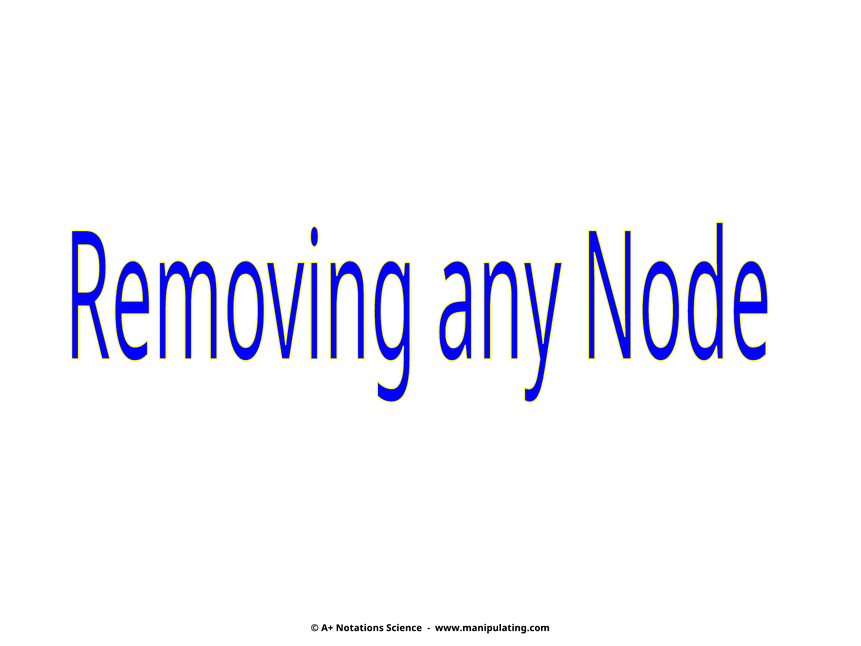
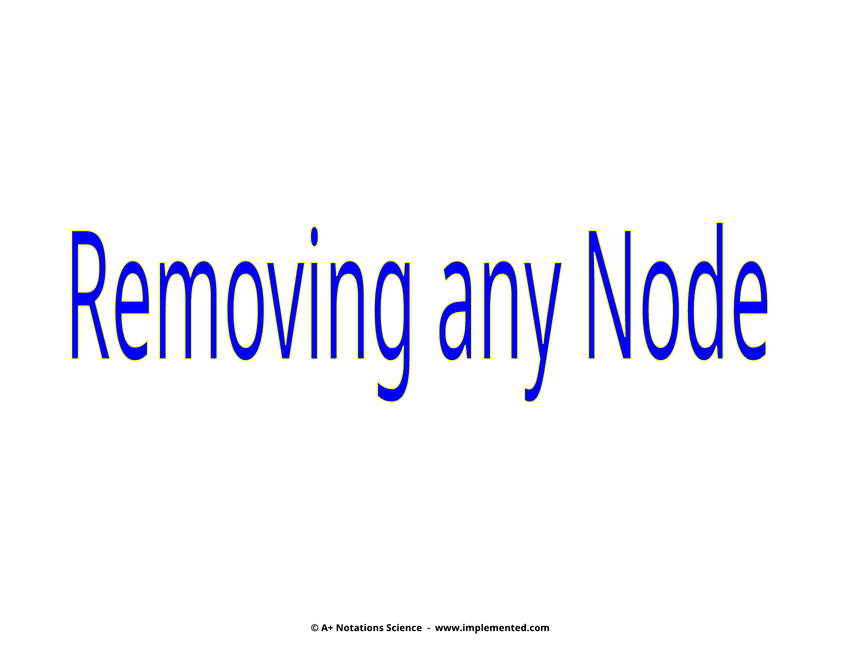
www.manipulating.com: www.manipulating.com -> www.implemented.com
